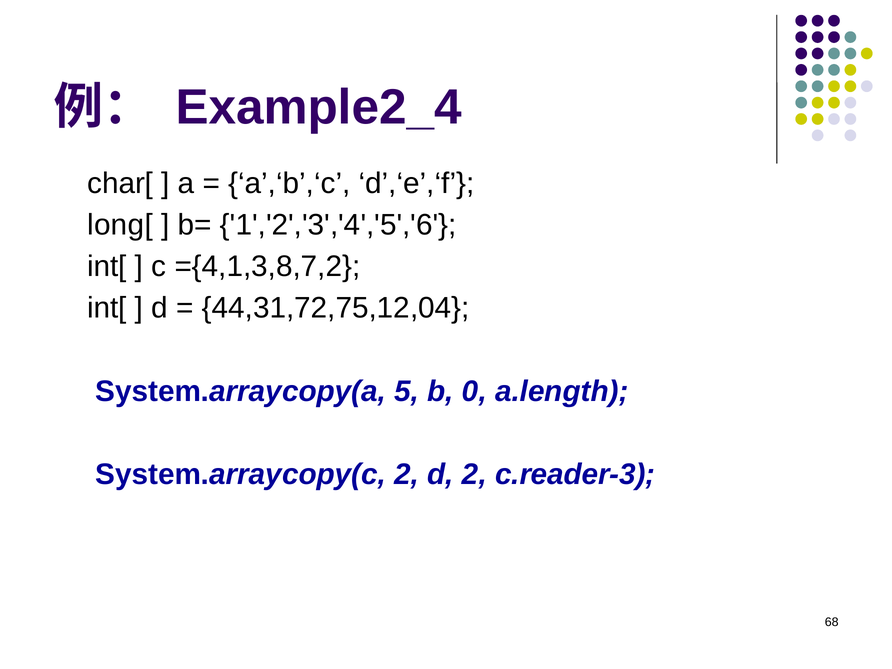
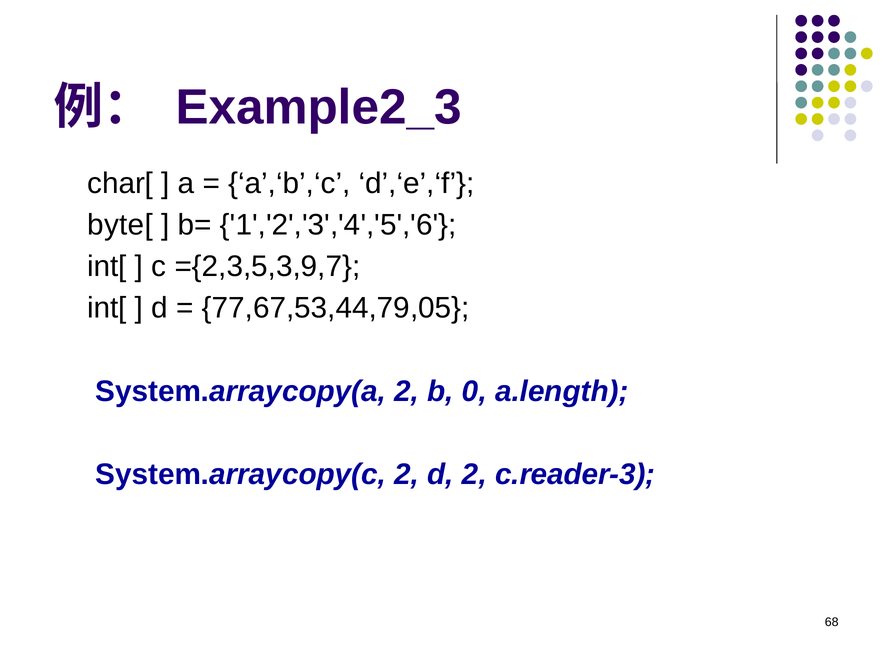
Example2_4: Example2_4 -> Example2_3
long[: long[ -> byte[
={4,1,3,8,7,2: ={4,1,3,8,7,2 -> ={2,3,5,3,9,7
44,31,72,75,12,04: 44,31,72,75,12,04 -> 77,67,53,44,79,05
System.arraycopy(a 5: 5 -> 2
